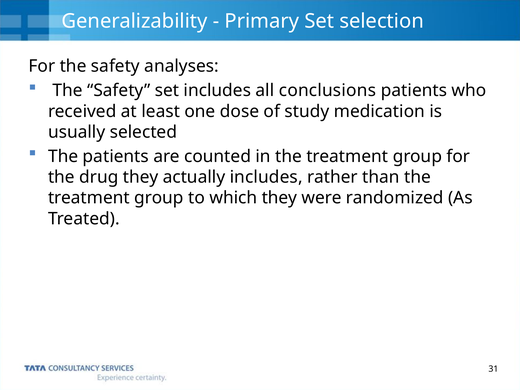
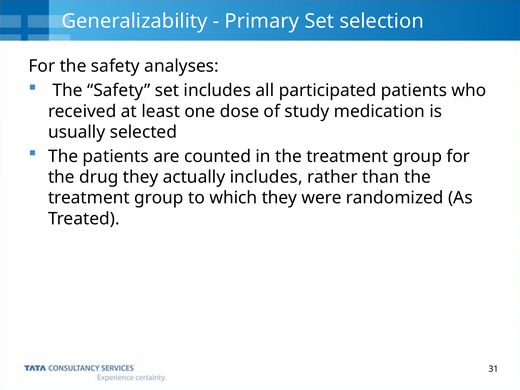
conclusions: conclusions -> participated
